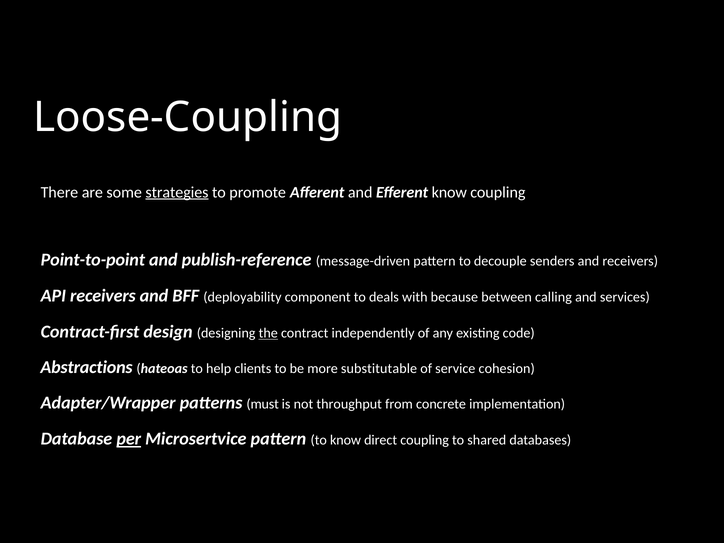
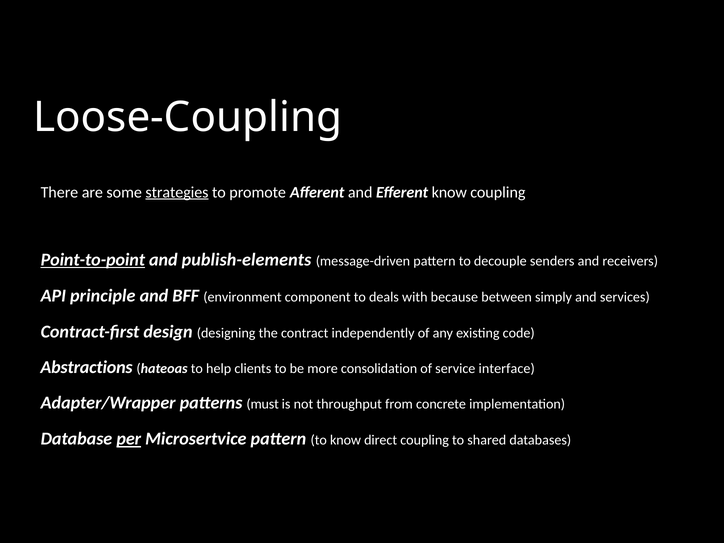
Point-to-point underline: none -> present
publish-reference: publish-reference -> publish-elements
API receivers: receivers -> principle
deployability: deployability -> environment
calling: calling -> simply
the underline: present -> none
substitutable: substitutable -> consolidation
cohesion: cohesion -> interface
